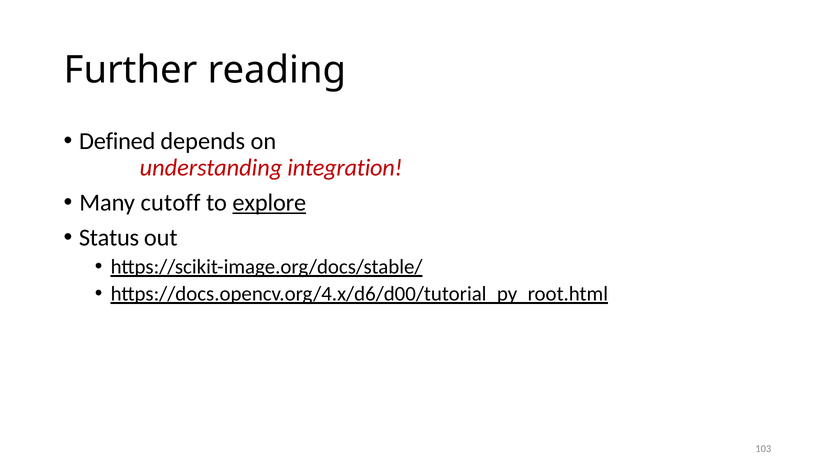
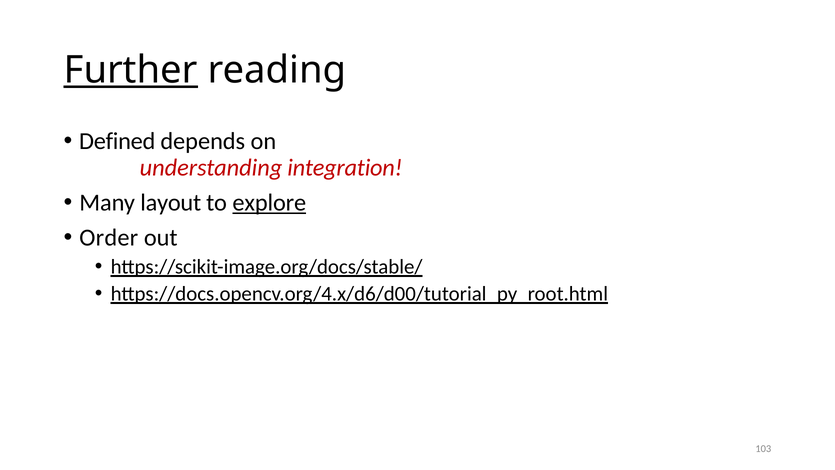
Further underline: none -> present
cutoff: cutoff -> layout
Status: Status -> Order
